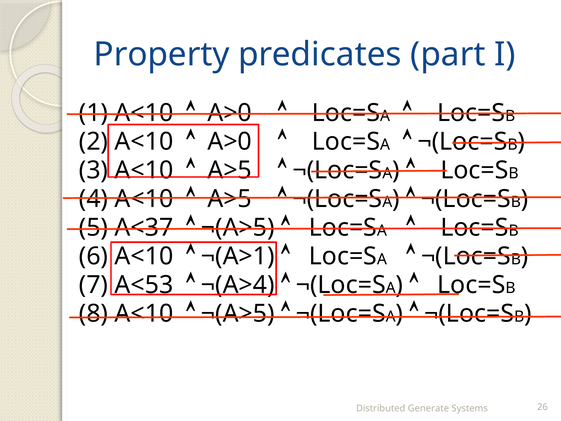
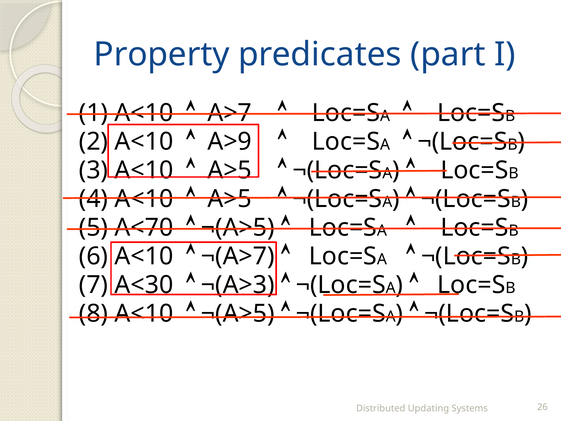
A>0 at (230, 113): A>0 -> A>7
A>0 at (230, 142): A>0 -> A>9
A<37: A<37 -> A<70
¬(A>1: ¬(A>1 -> ¬(A>7
A<53: A<53 -> A<30
¬(A>4: ¬(A>4 -> ¬(A>3
Generate: Generate -> Updating
